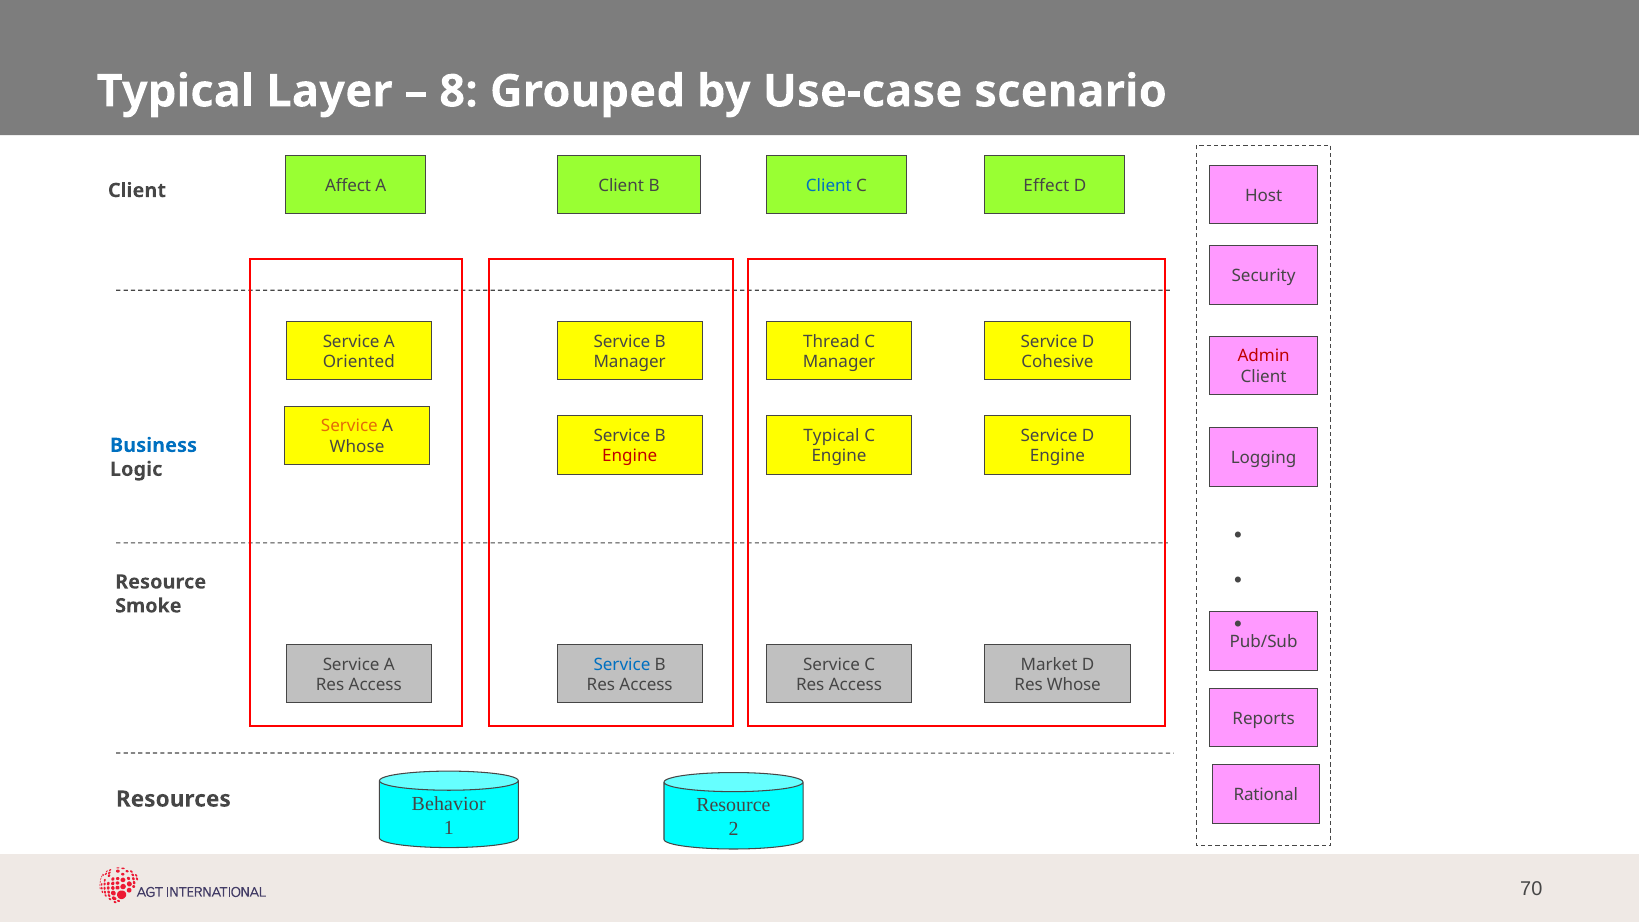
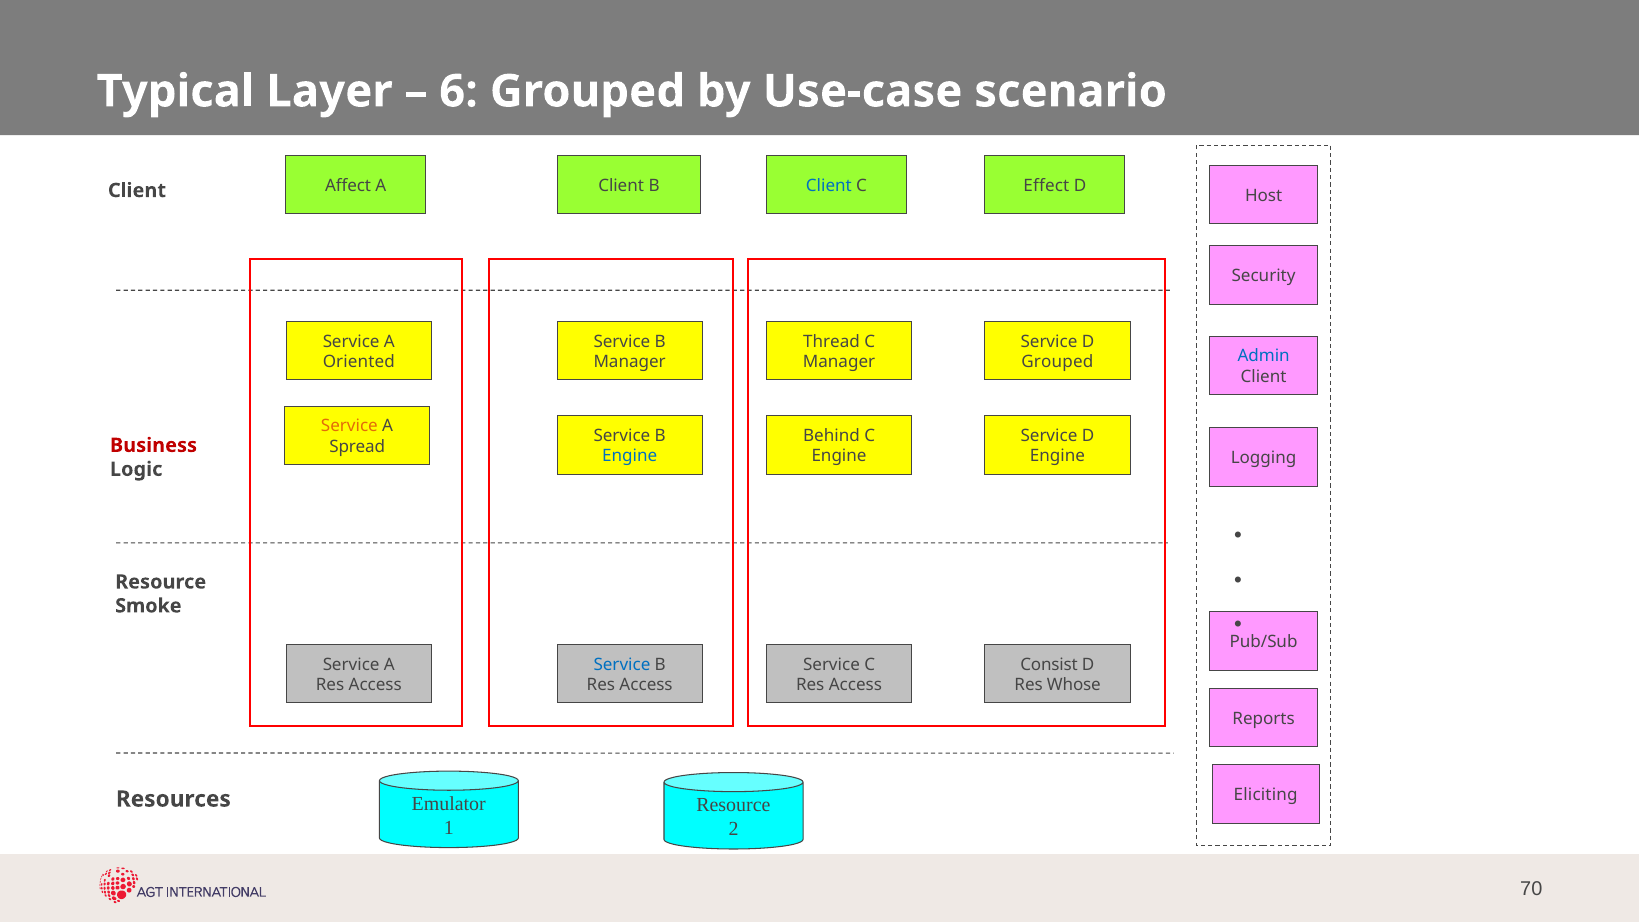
8: 8 -> 6
Admin colour: red -> blue
Cohesive at (1057, 362): Cohesive -> Grouped
Typical at (831, 436): Typical -> Behind
Business colour: blue -> red
Whose at (357, 447): Whose -> Spread
Engine at (630, 456) colour: red -> blue
Market: Market -> Consist
Rational: Rational -> Eliciting
Behavior: Behavior -> Emulator
